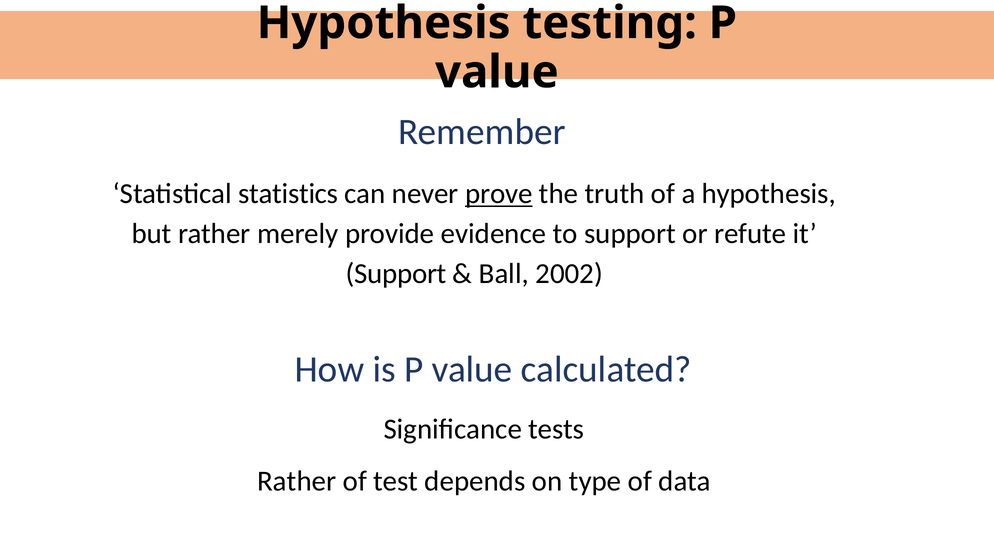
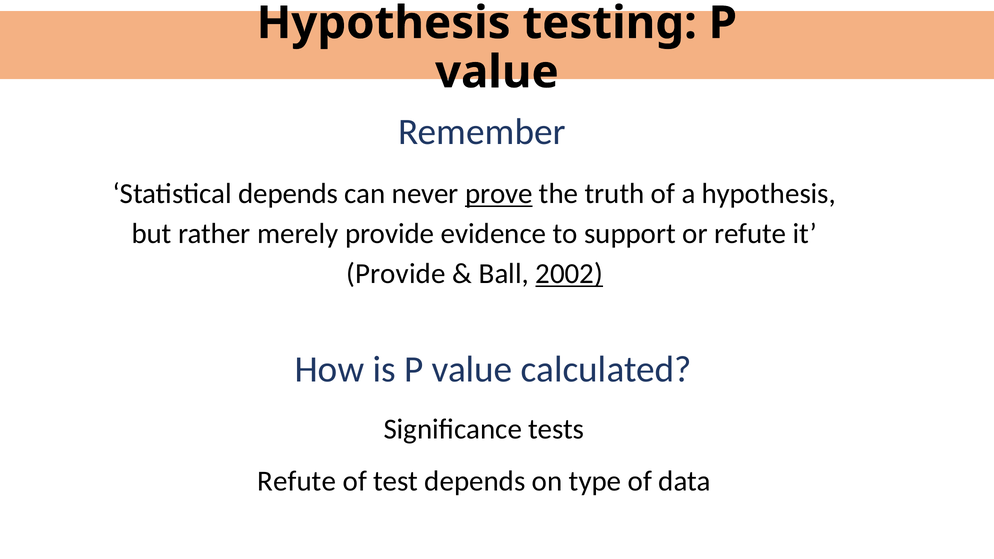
Statistical statistics: statistics -> depends
Support at (396, 274): Support -> Provide
2002 underline: none -> present
Rather at (297, 481): Rather -> Refute
